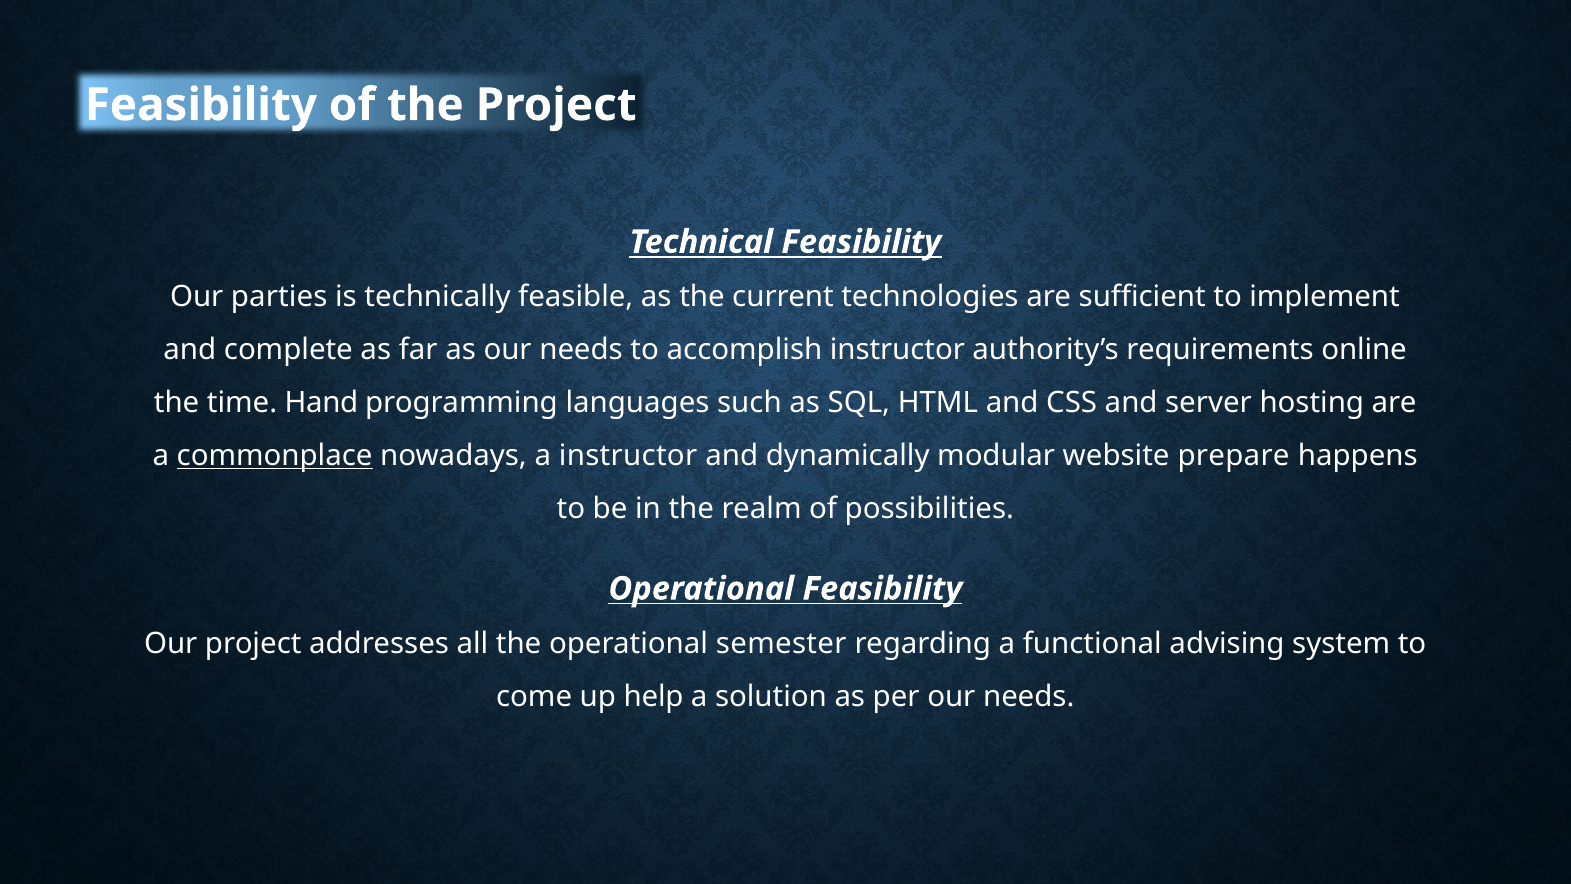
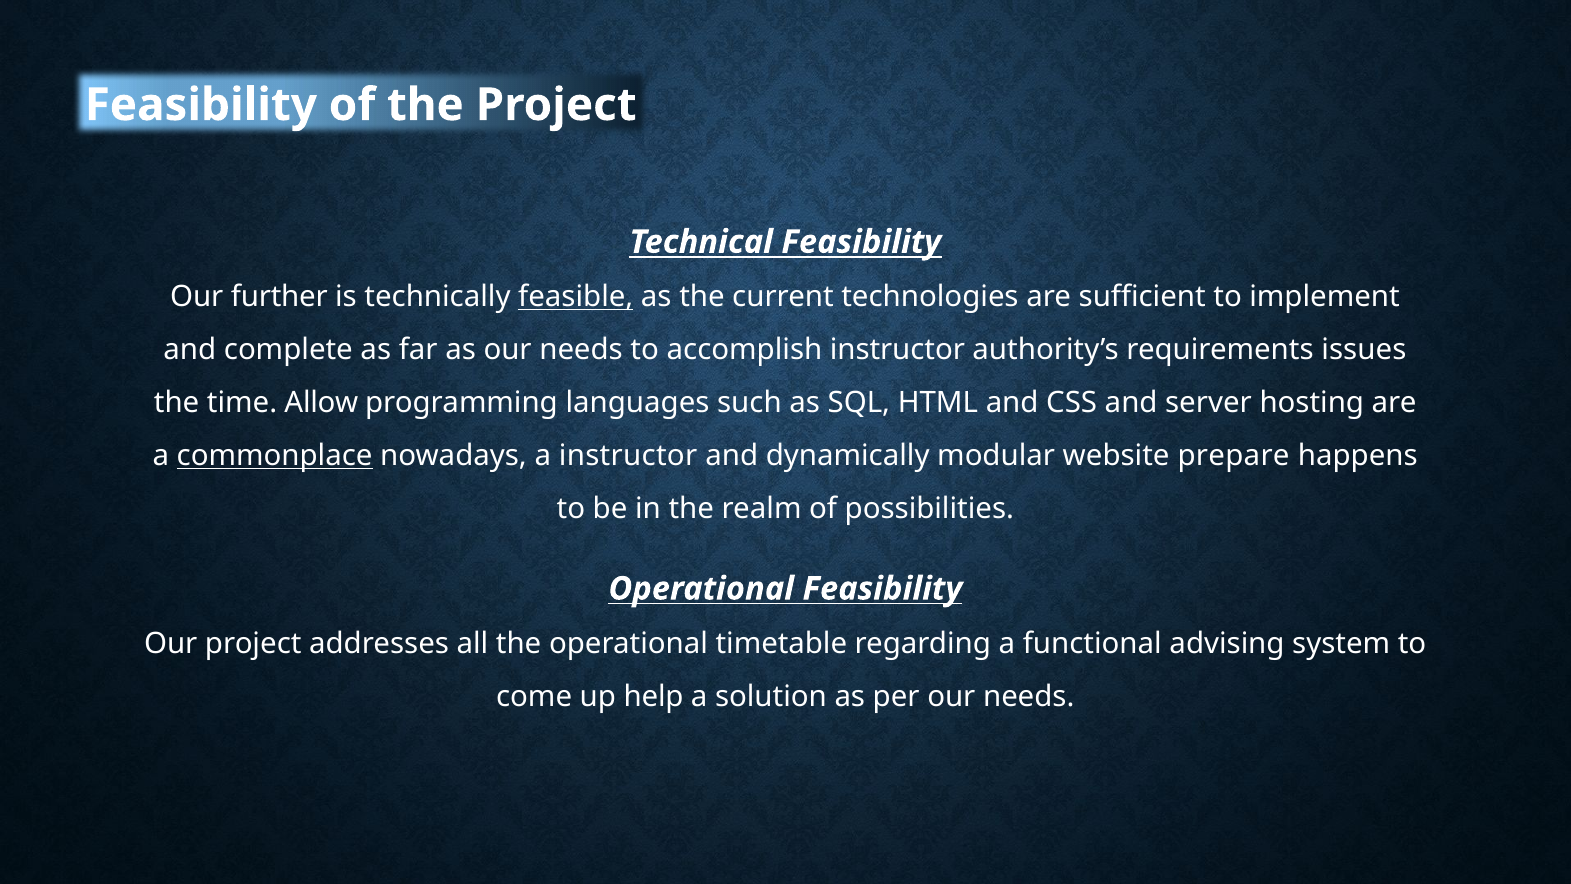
parties: parties -> further
feasible underline: none -> present
online: online -> issues
Hand: Hand -> Allow
semester: semester -> timetable
